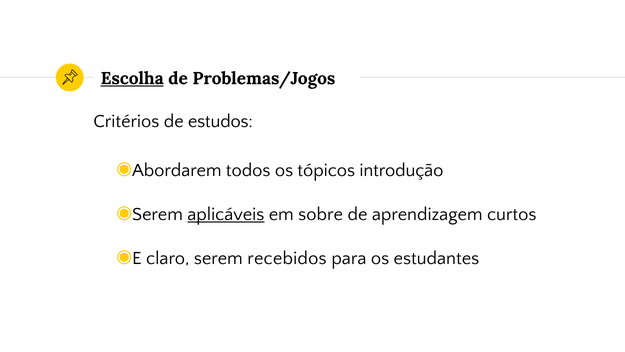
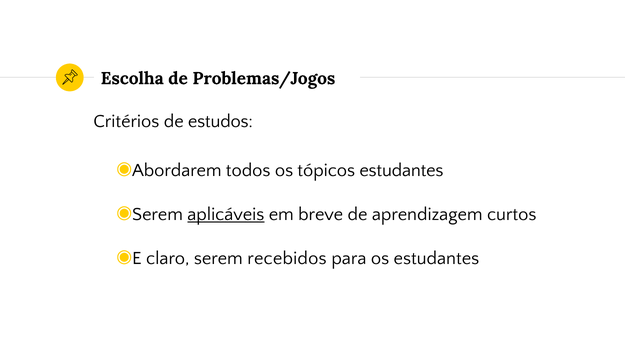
Escolha underline: present -> none
tópicos introdução: introdução -> estudantes
sobre: sobre -> breve
